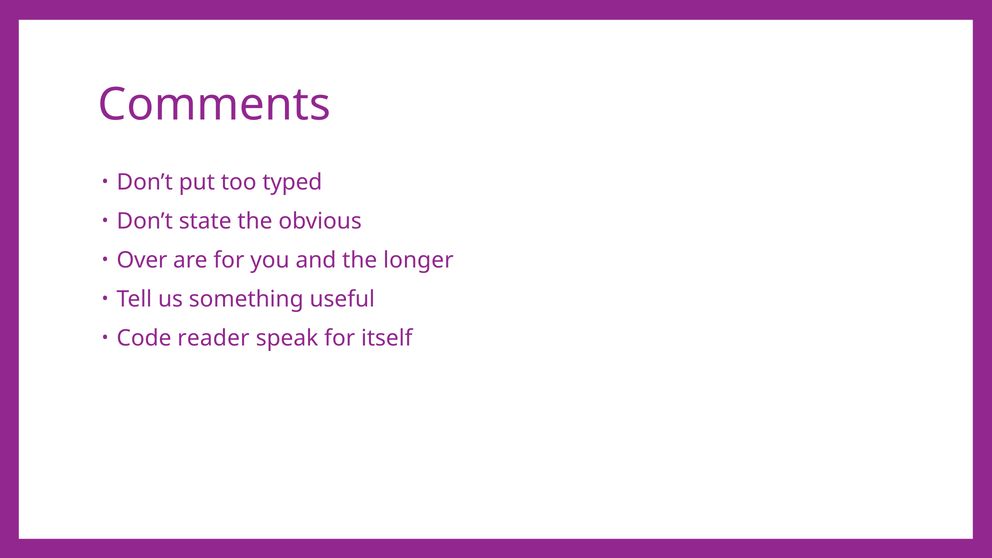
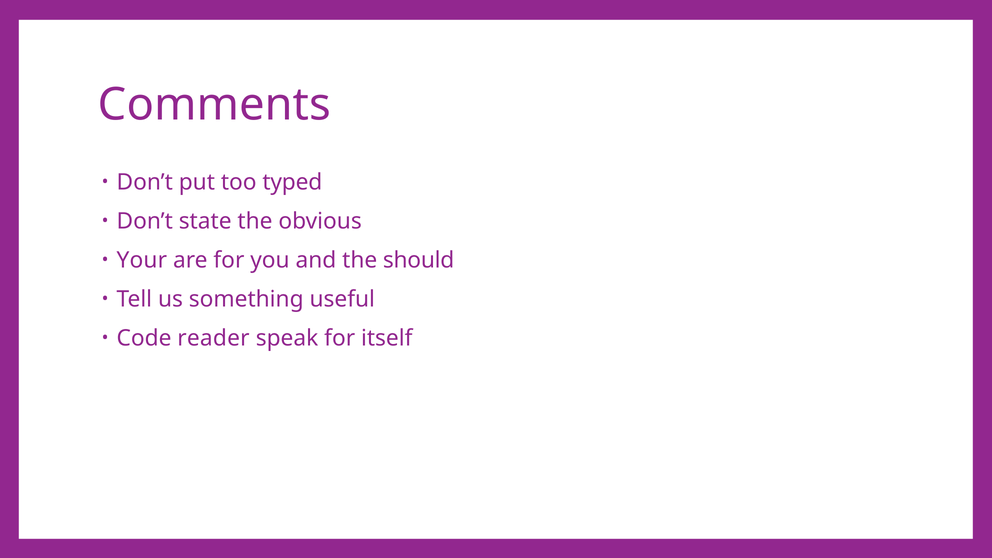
Over: Over -> Your
longer: longer -> should
